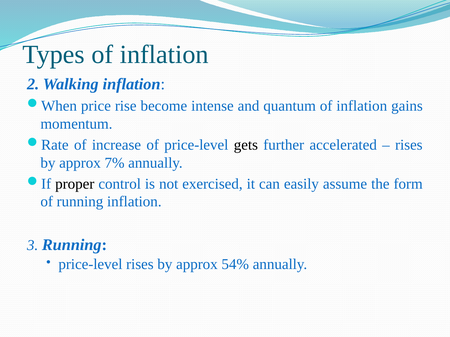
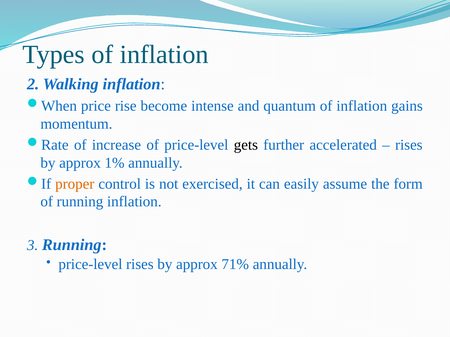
7%: 7% -> 1%
proper colour: black -> orange
54%: 54% -> 71%
